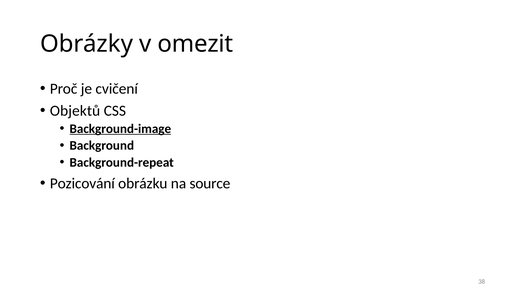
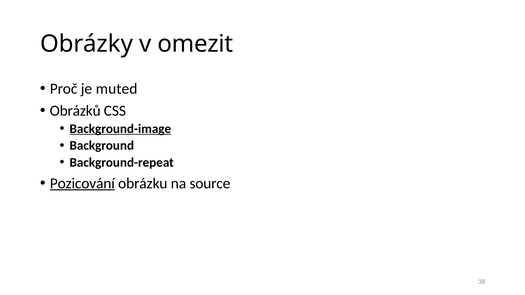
cvičení: cvičení -> muted
Objektů: Objektů -> Obrázků
Pozicování underline: none -> present
